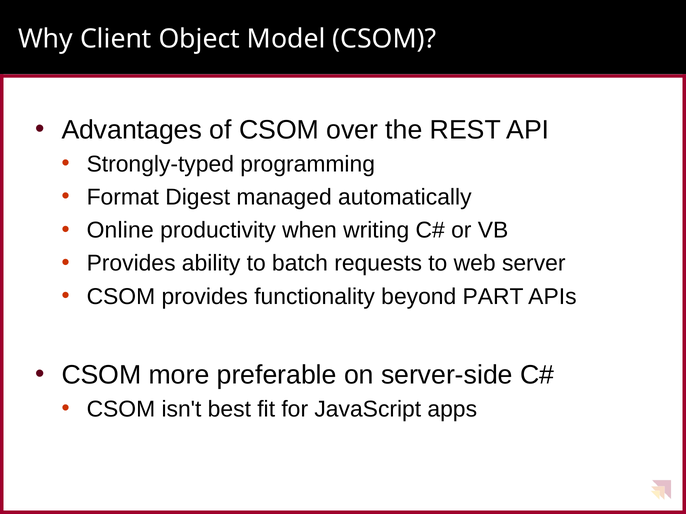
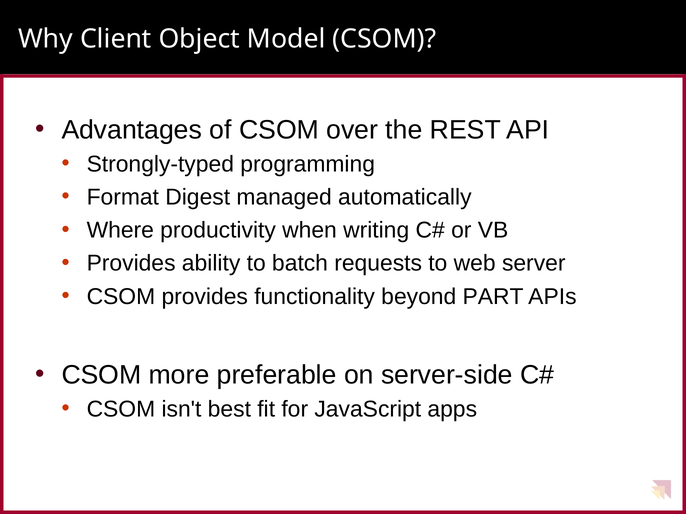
Online: Online -> Where
